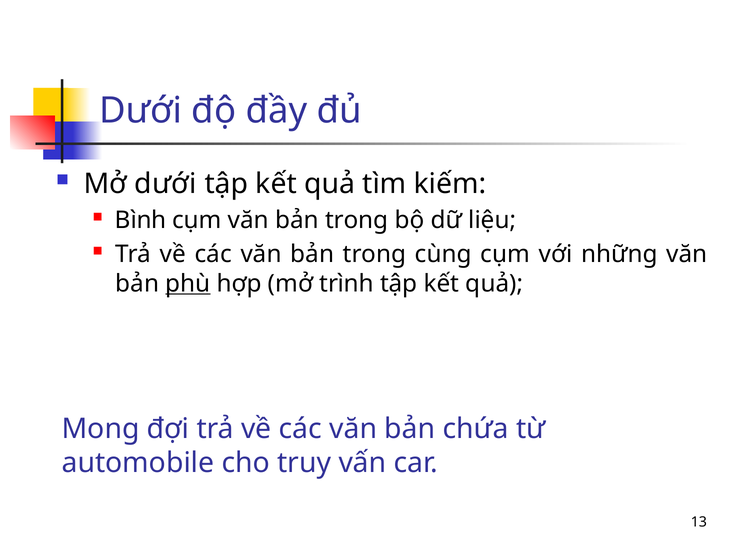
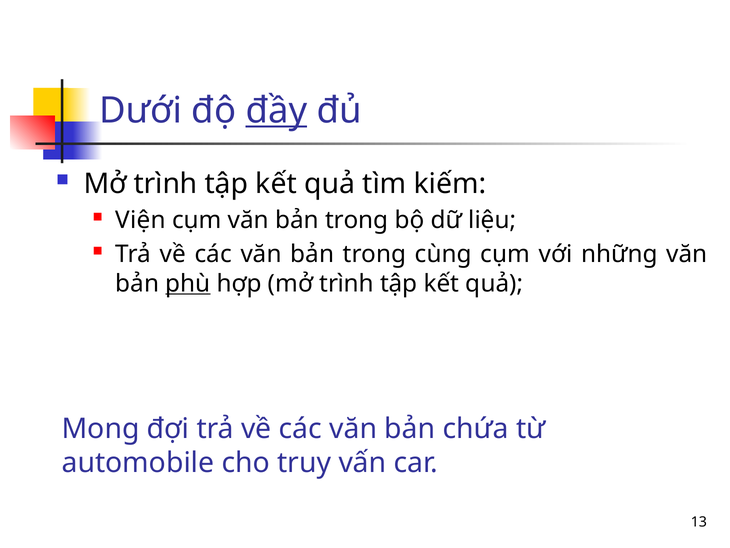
đầy underline: none -> present
dưới at (165, 184): dưới -> trình
Bình: Bình -> Viện
